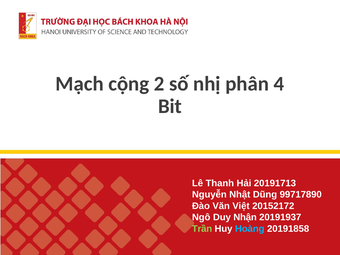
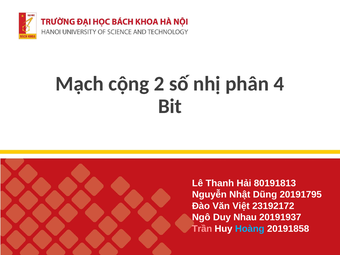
20191713: 20191713 -> 80191813
99717890: 99717890 -> 20191795
20152172: 20152172 -> 23192172
Nhận: Nhận -> Nhau
Trần colour: light green -> pink
